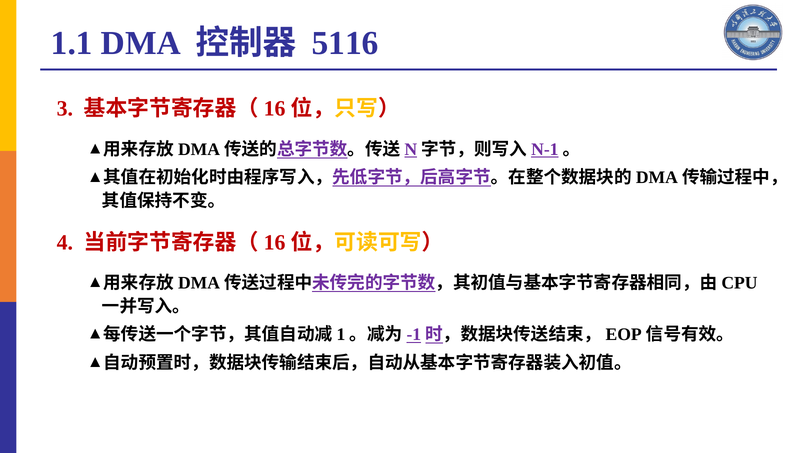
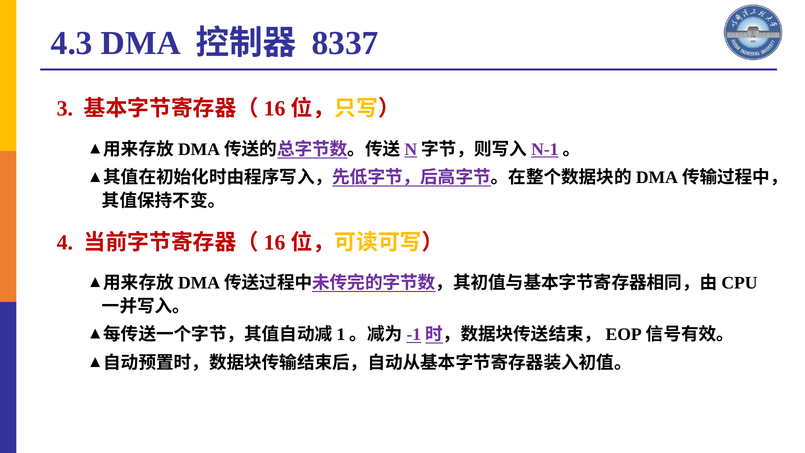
1.1: 1.1 -> 4.3
5116: 5116 -> 8337
